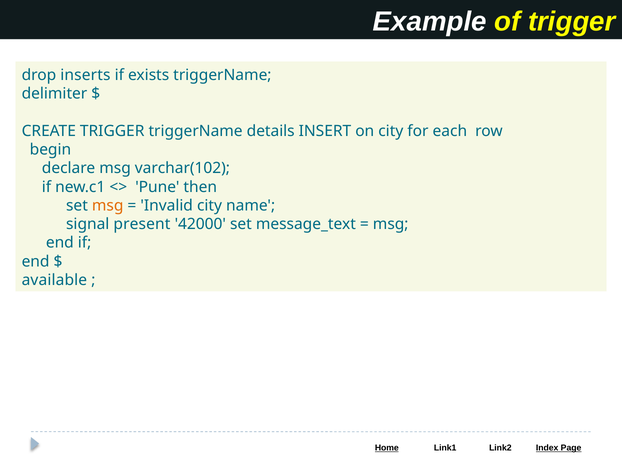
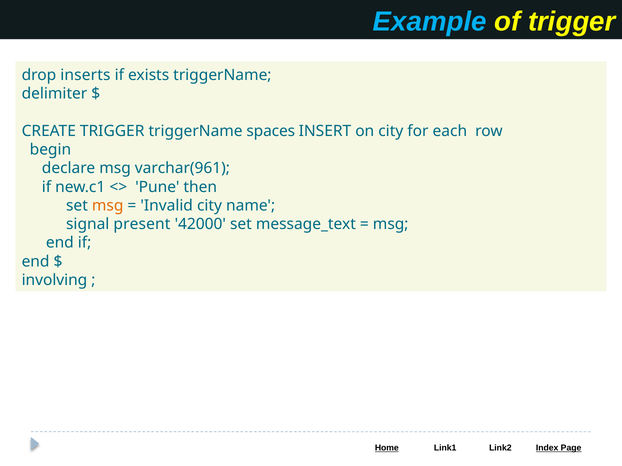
Example colour: white -> light blue
details: details -> spaces
varchar(102: varchar(102 -> varchar(961
available: available -> involving
